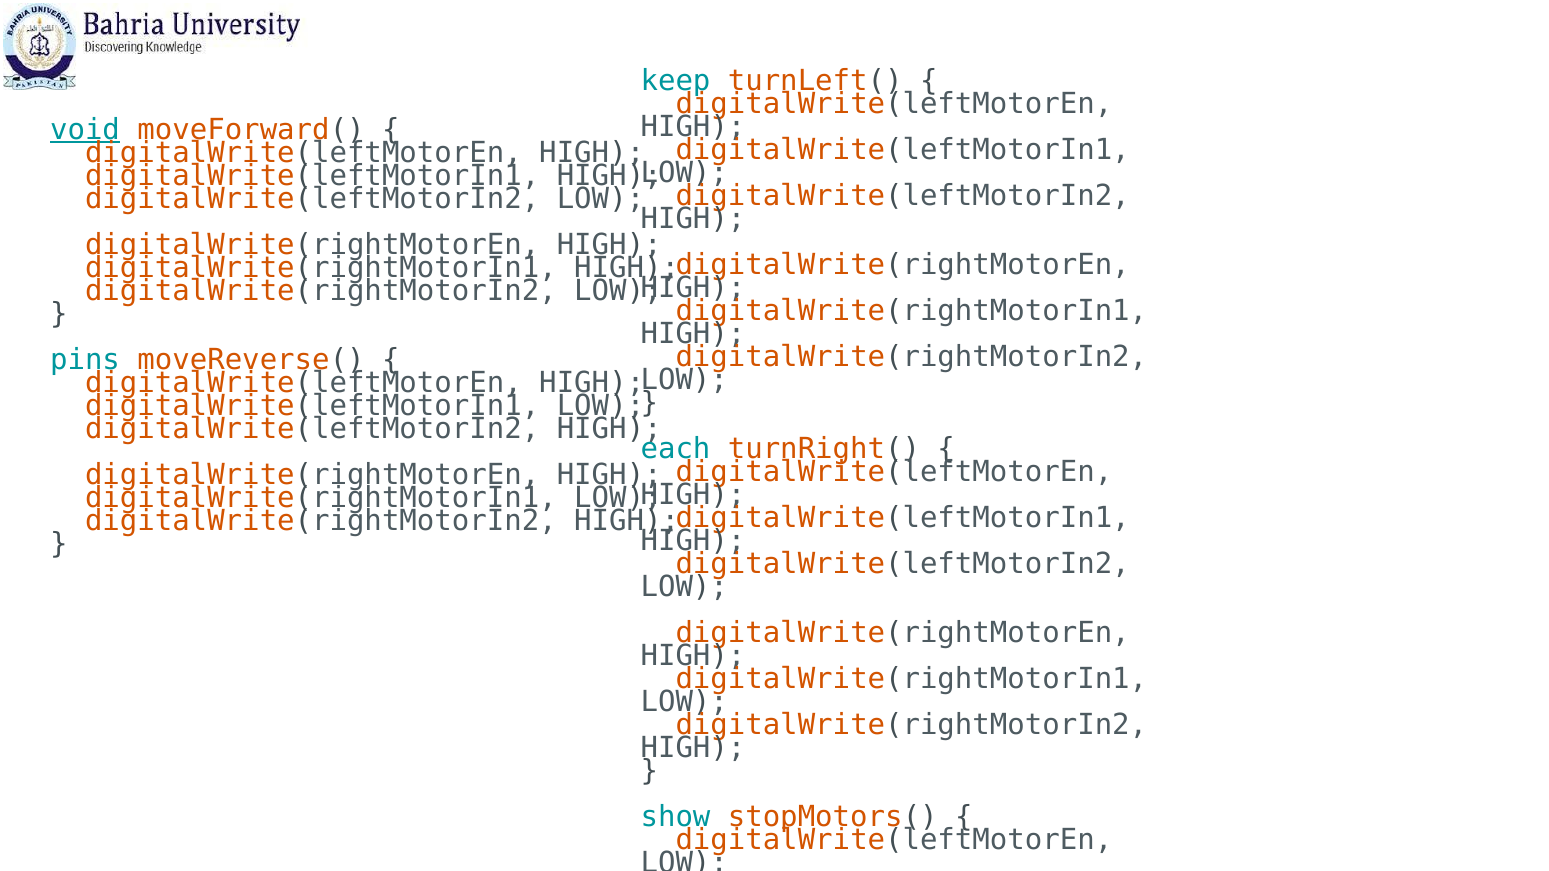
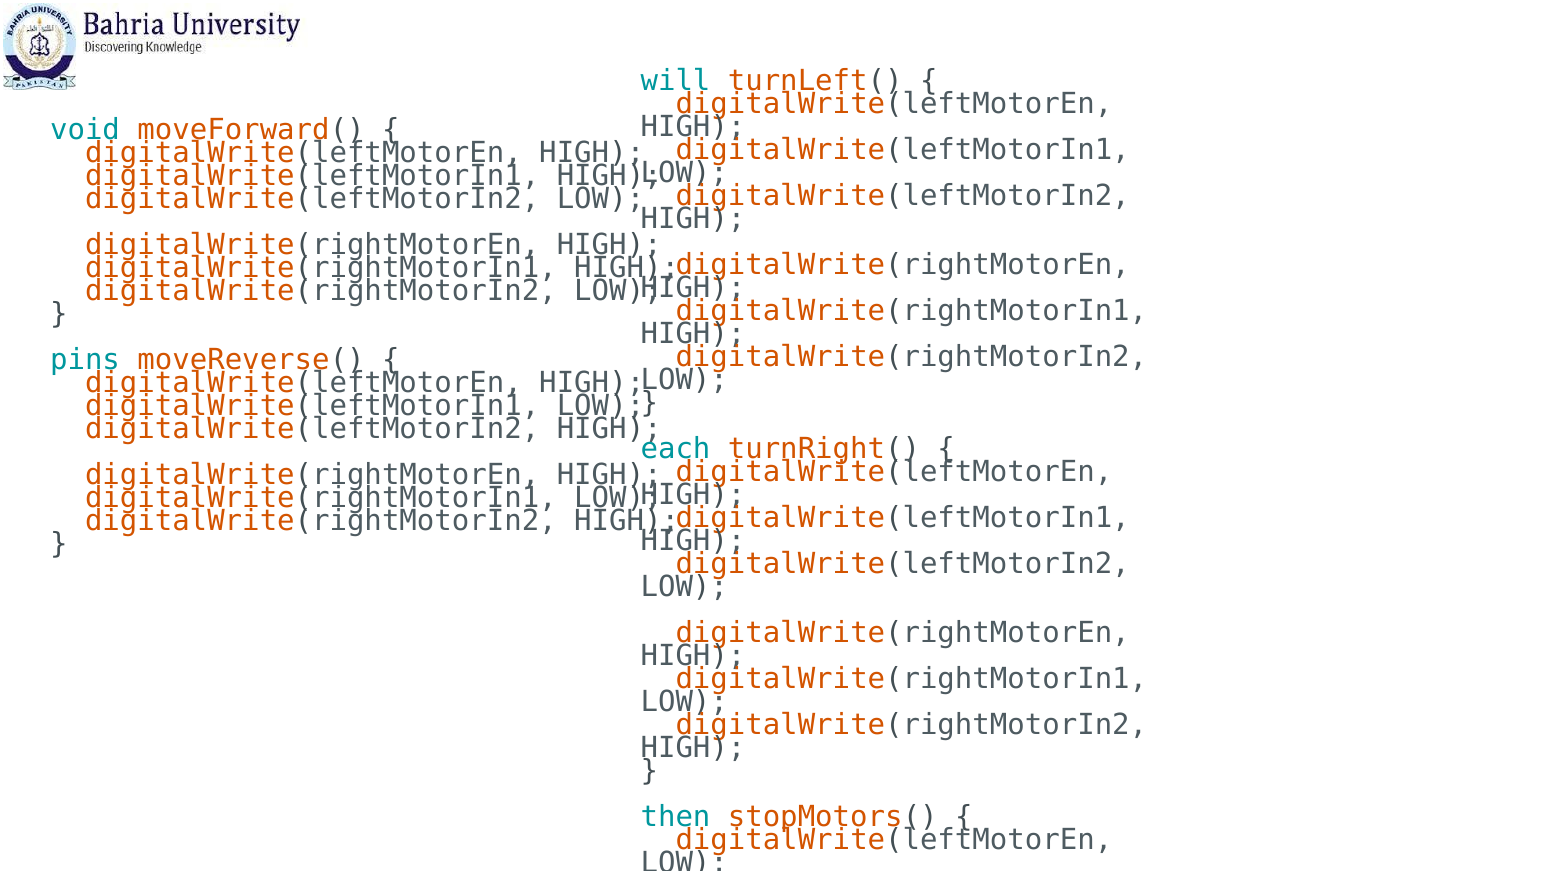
keep: keep -> will
void underline: present -> none
show: show -> then
